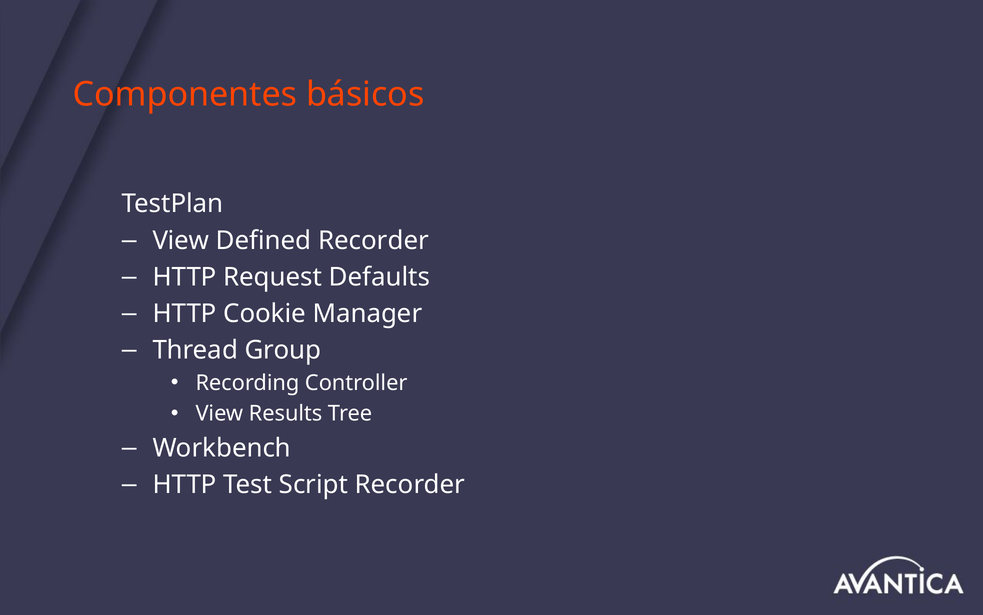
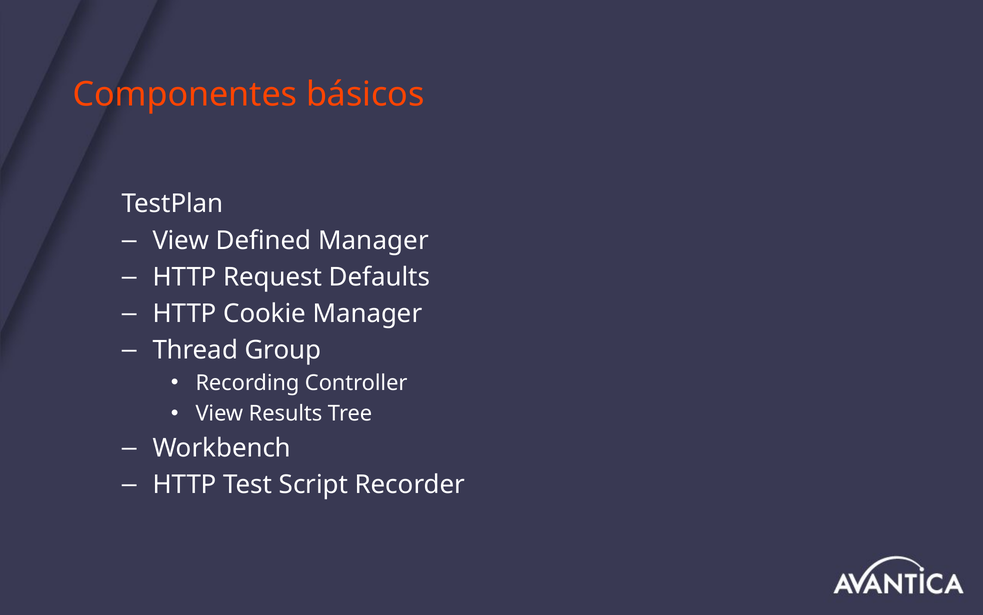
Defined Recorder: Recorder -> Manager
